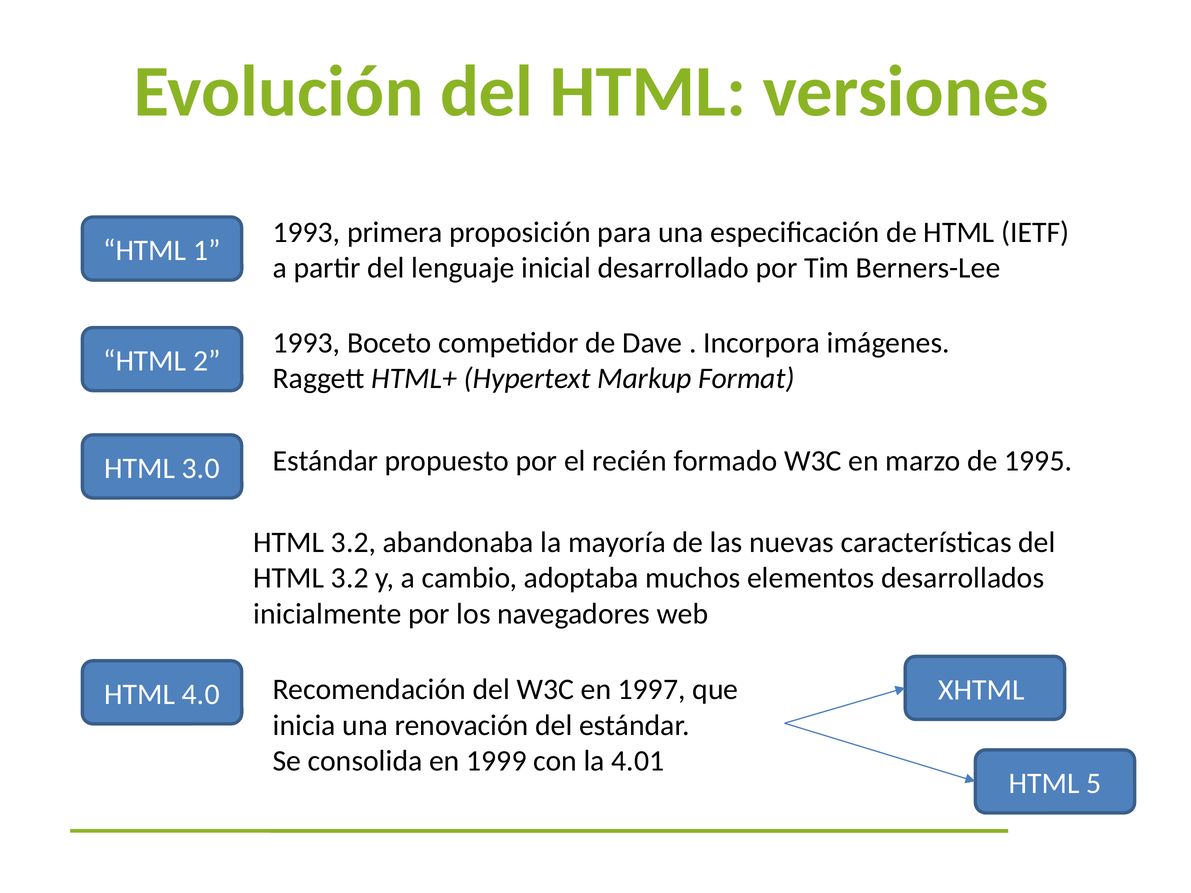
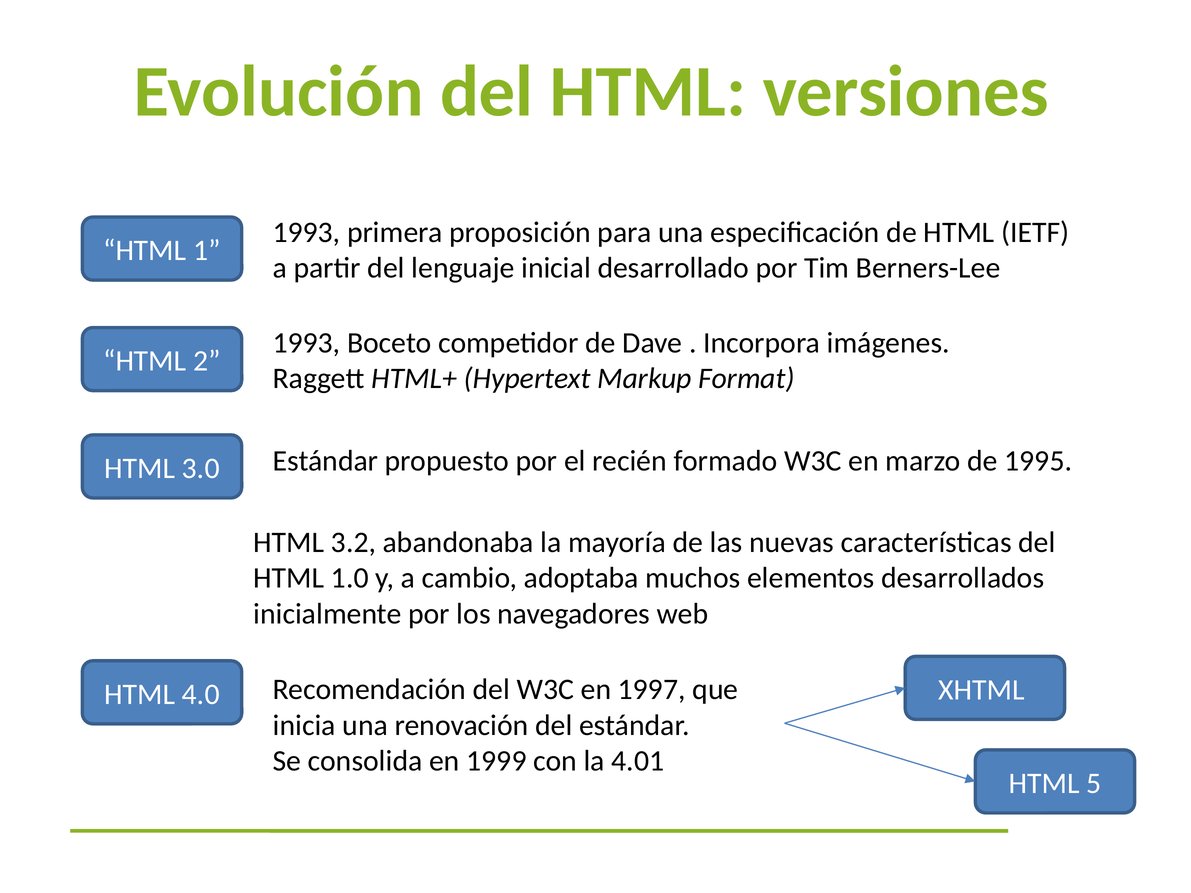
3.2 at (350, 578): 3.2 -> 1.0
